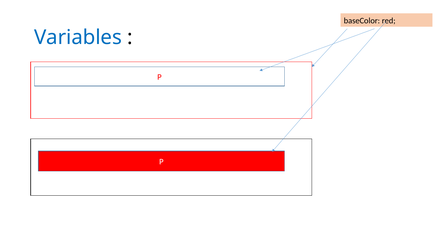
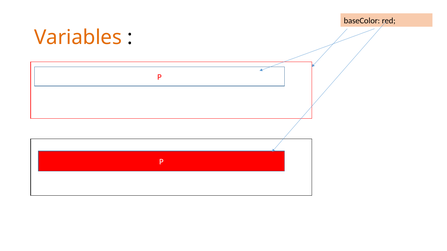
Variables colour: blue -> orange
